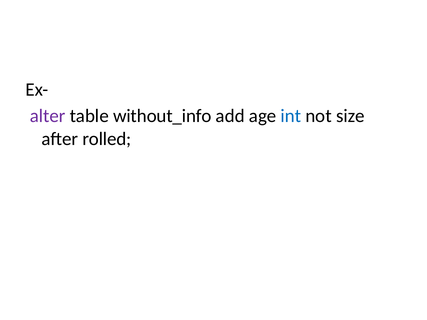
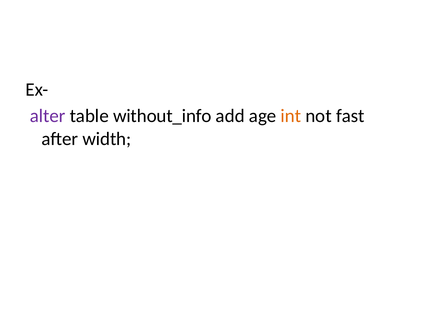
int colour: blue -> orange
size: size -> fast
rolled: rolled -> width
